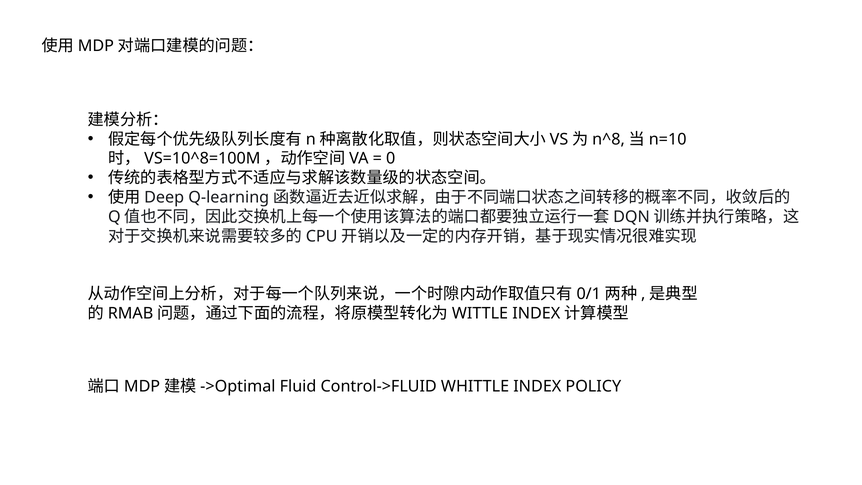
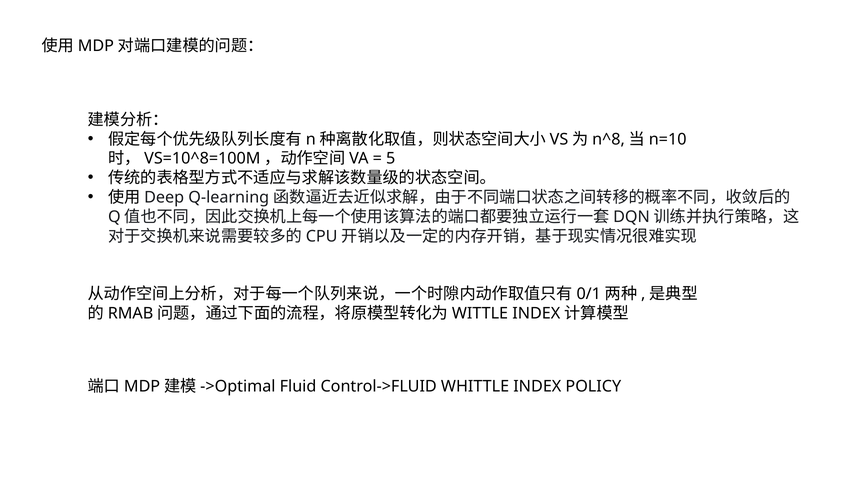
0: 0 -> 5
